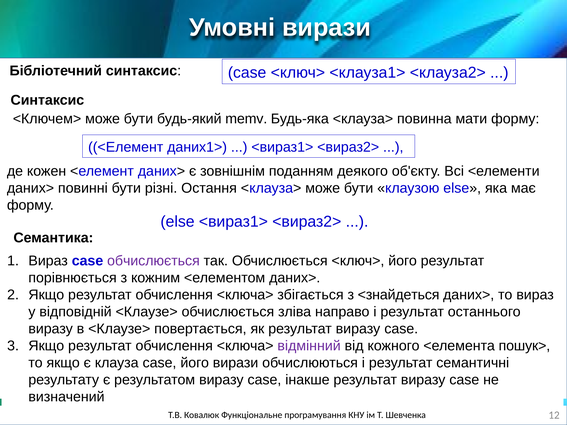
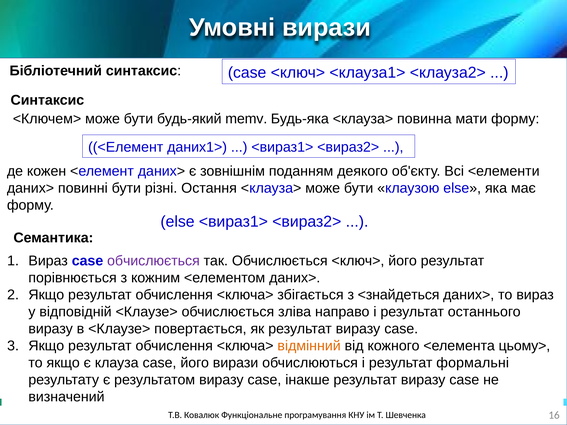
відмінний colour: purple -> orange
пошук>: пошук> -> цьому>
семантичні: семантичні -> формальні
12: 12 -> 16
